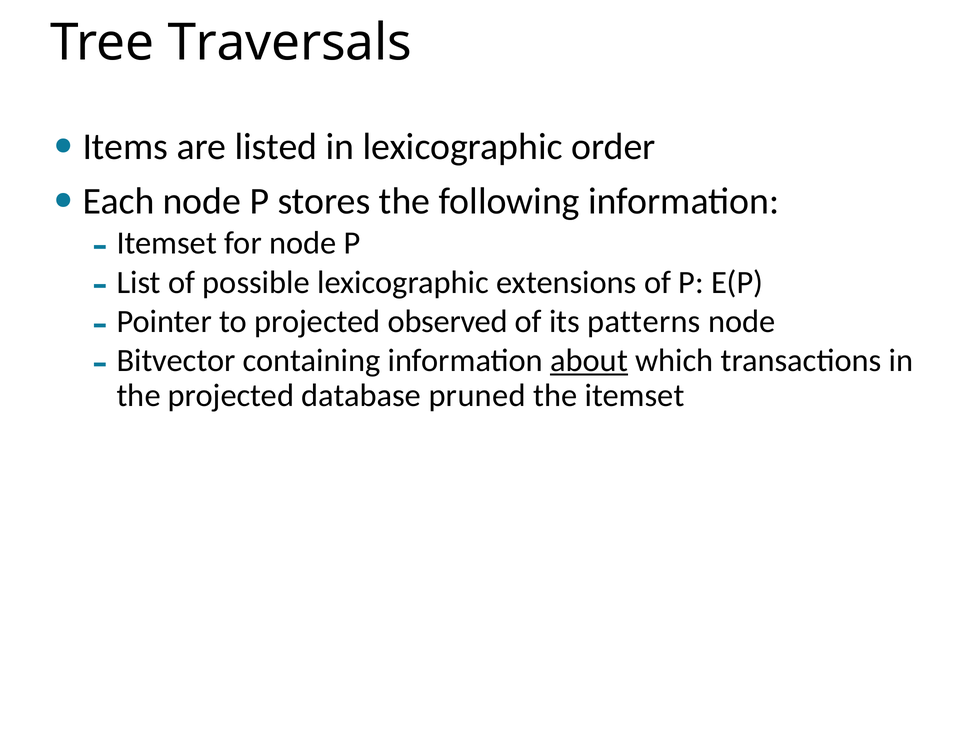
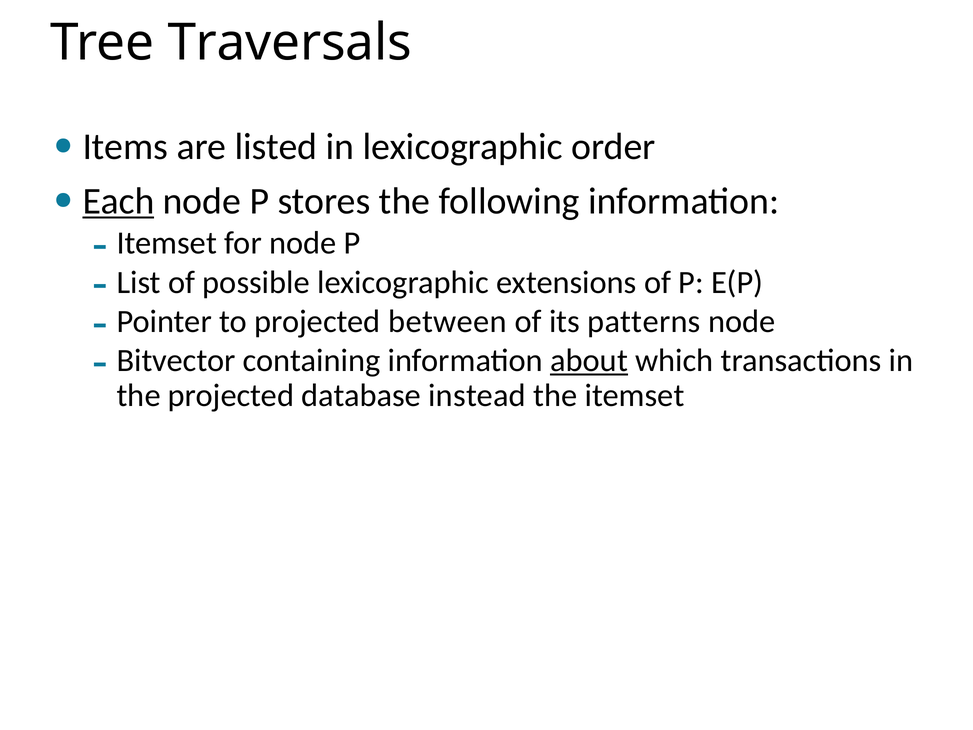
Each underline: none -> present
observed: observed -> between
pruned: pruned -> instead
